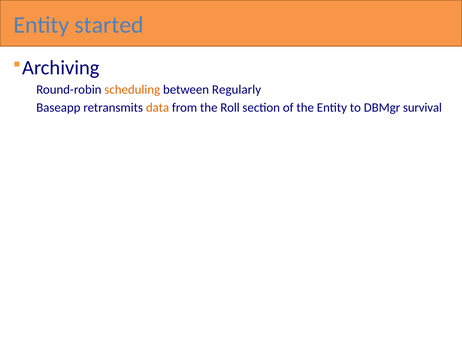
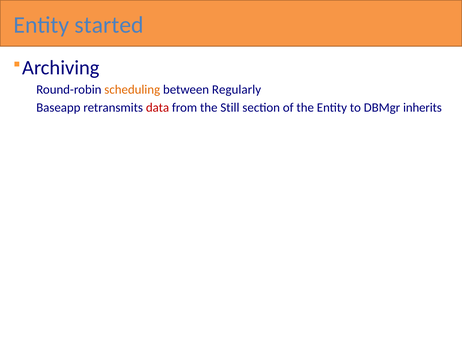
data colour: orange -> red
Roll: Roll -> Still
survival: survival -> inherits
